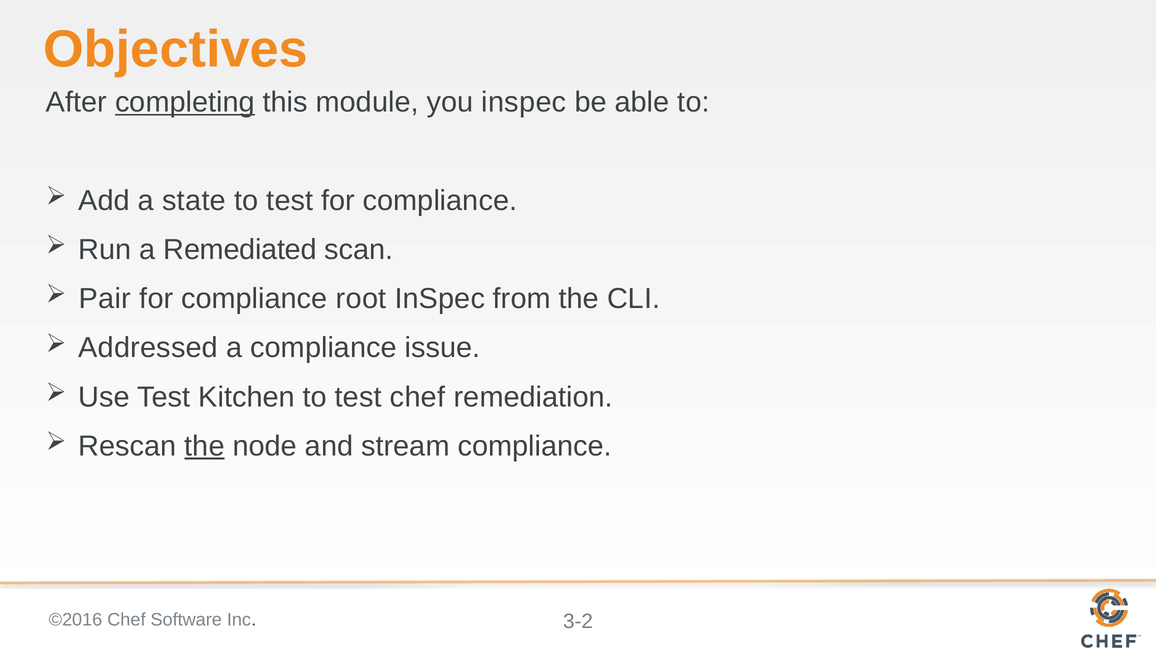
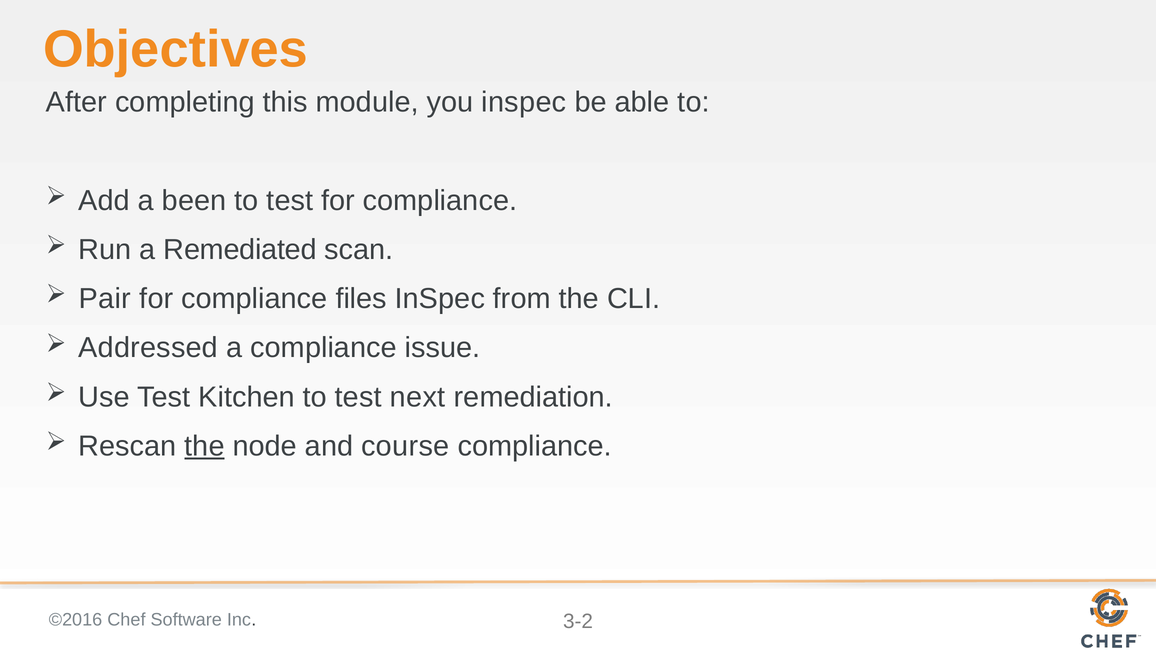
completing underline: present -> none
state: state -> been
root: root -> files
test chef: chef -> next
stream: stream -> course
